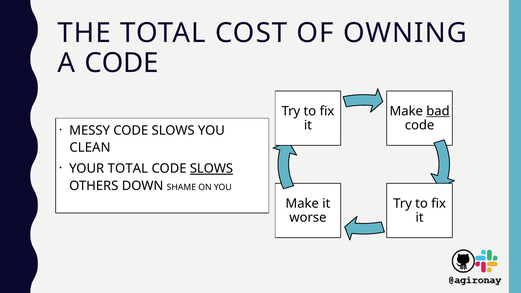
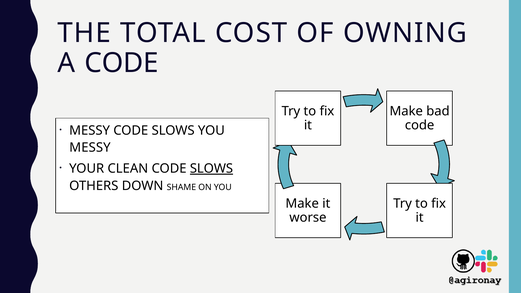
bad underline: present -> none
CLEAN at (90, 148): CLEAN -> MESSY
YOUR TOTAL: TOTAL -> CLEAN
